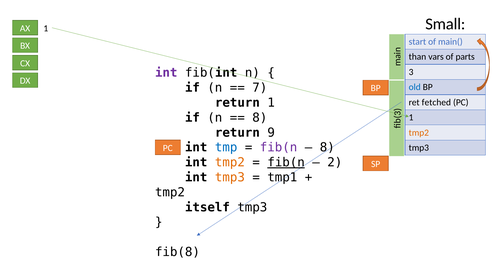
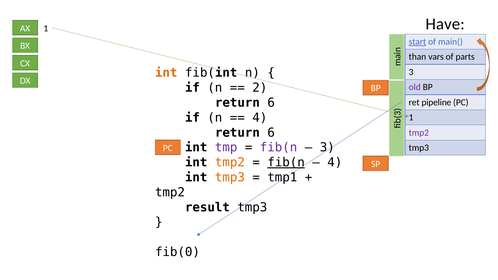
Small: Small -> Have
start underline: none -> present
int at (166, 73) colour: purple -> orange
7: 7 -> 2
old colour: blue -> purple
1 at (271, 103): 1 -> 6
fetched: fetched -> pipeline
8 at (260, 118): 8 -> 4
9 at (271, 133): 9 -> 6
tmp2 at (419, 133) colour: orange -> purple
tmp colour: blue -> purple
8 at (327, 148): 8 -> 3
2 at (335, 163): 2 -> 4
itself: itself -> result
fib(8: fib(8 -> fib(0
